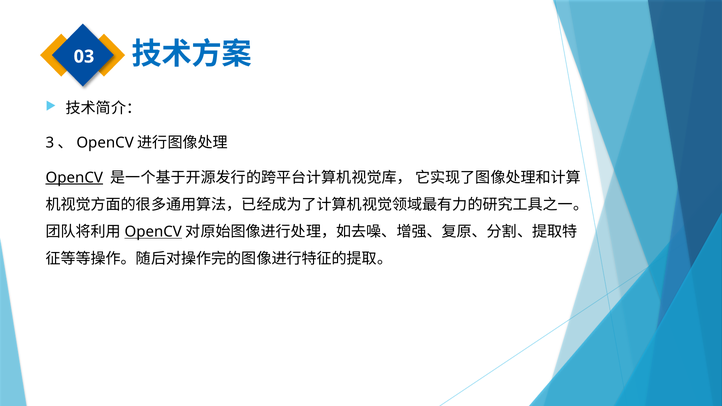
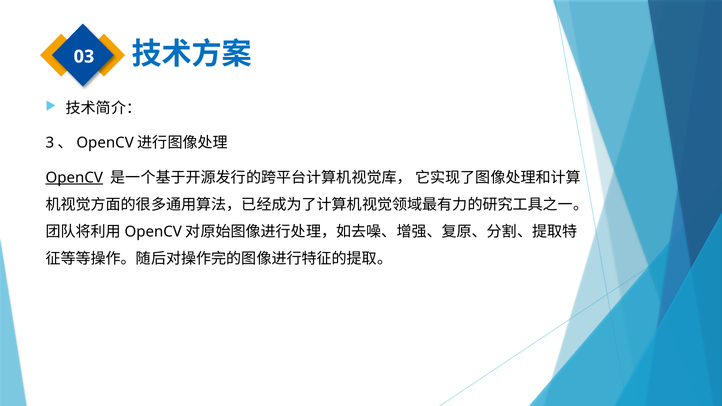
OpenCV at (153, 232) underline: present -> none
